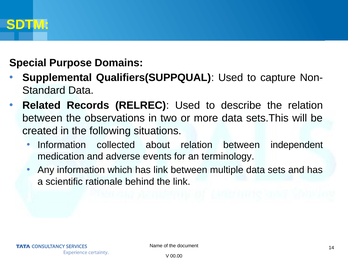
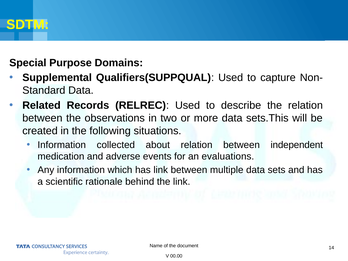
terminology: terminology -> evaluations
